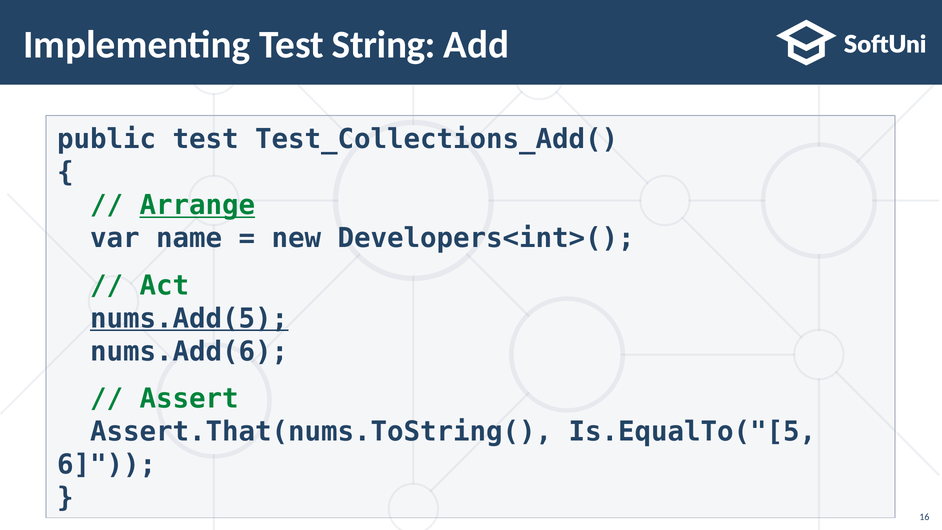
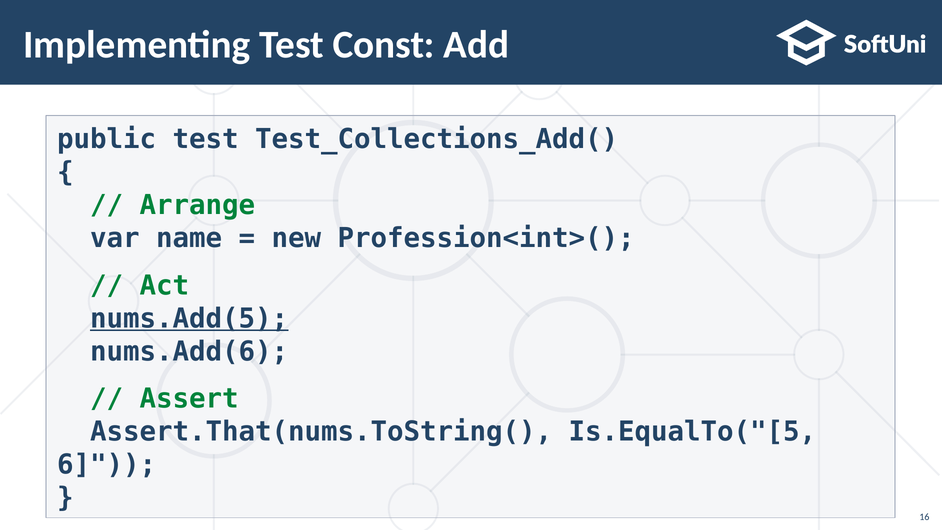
String: String -> Const
Arrange underline: present -> none
Developers<int>(: Developers<int>( -> Profession<int>(
